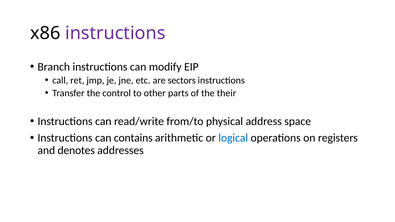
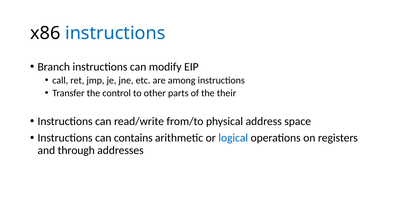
instructions at (115, 33) colour: purple -> blue
sectors: sectors -> among
denotes: denotes -> through
